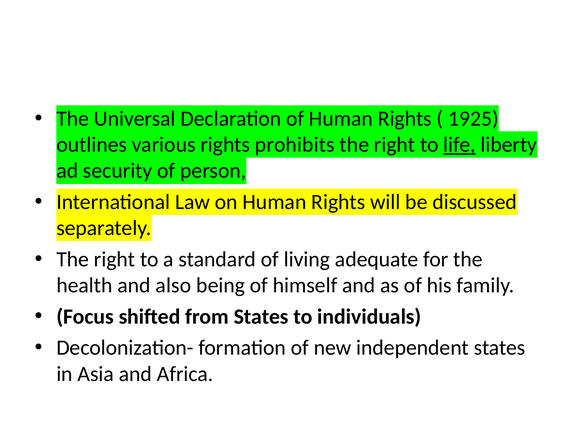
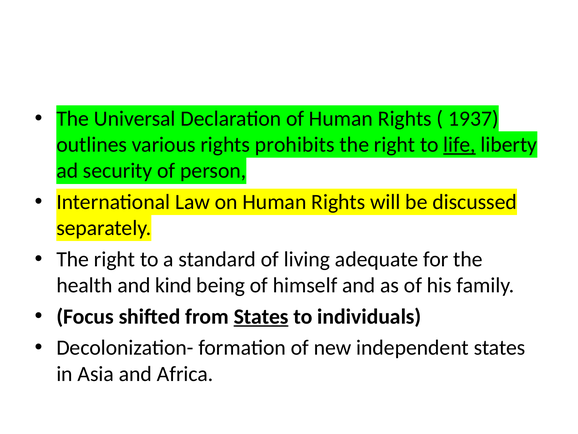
1925: 1925 -> 1937
also: also -> kind
States at (261, 316) underline: none -> present
